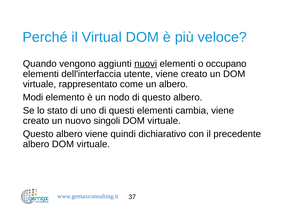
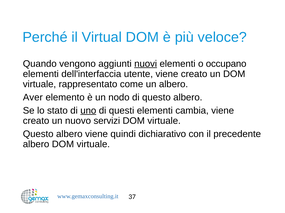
Modi: Modi -> Aver
uno underline: none -> present
singoli: singoli -> servizi
